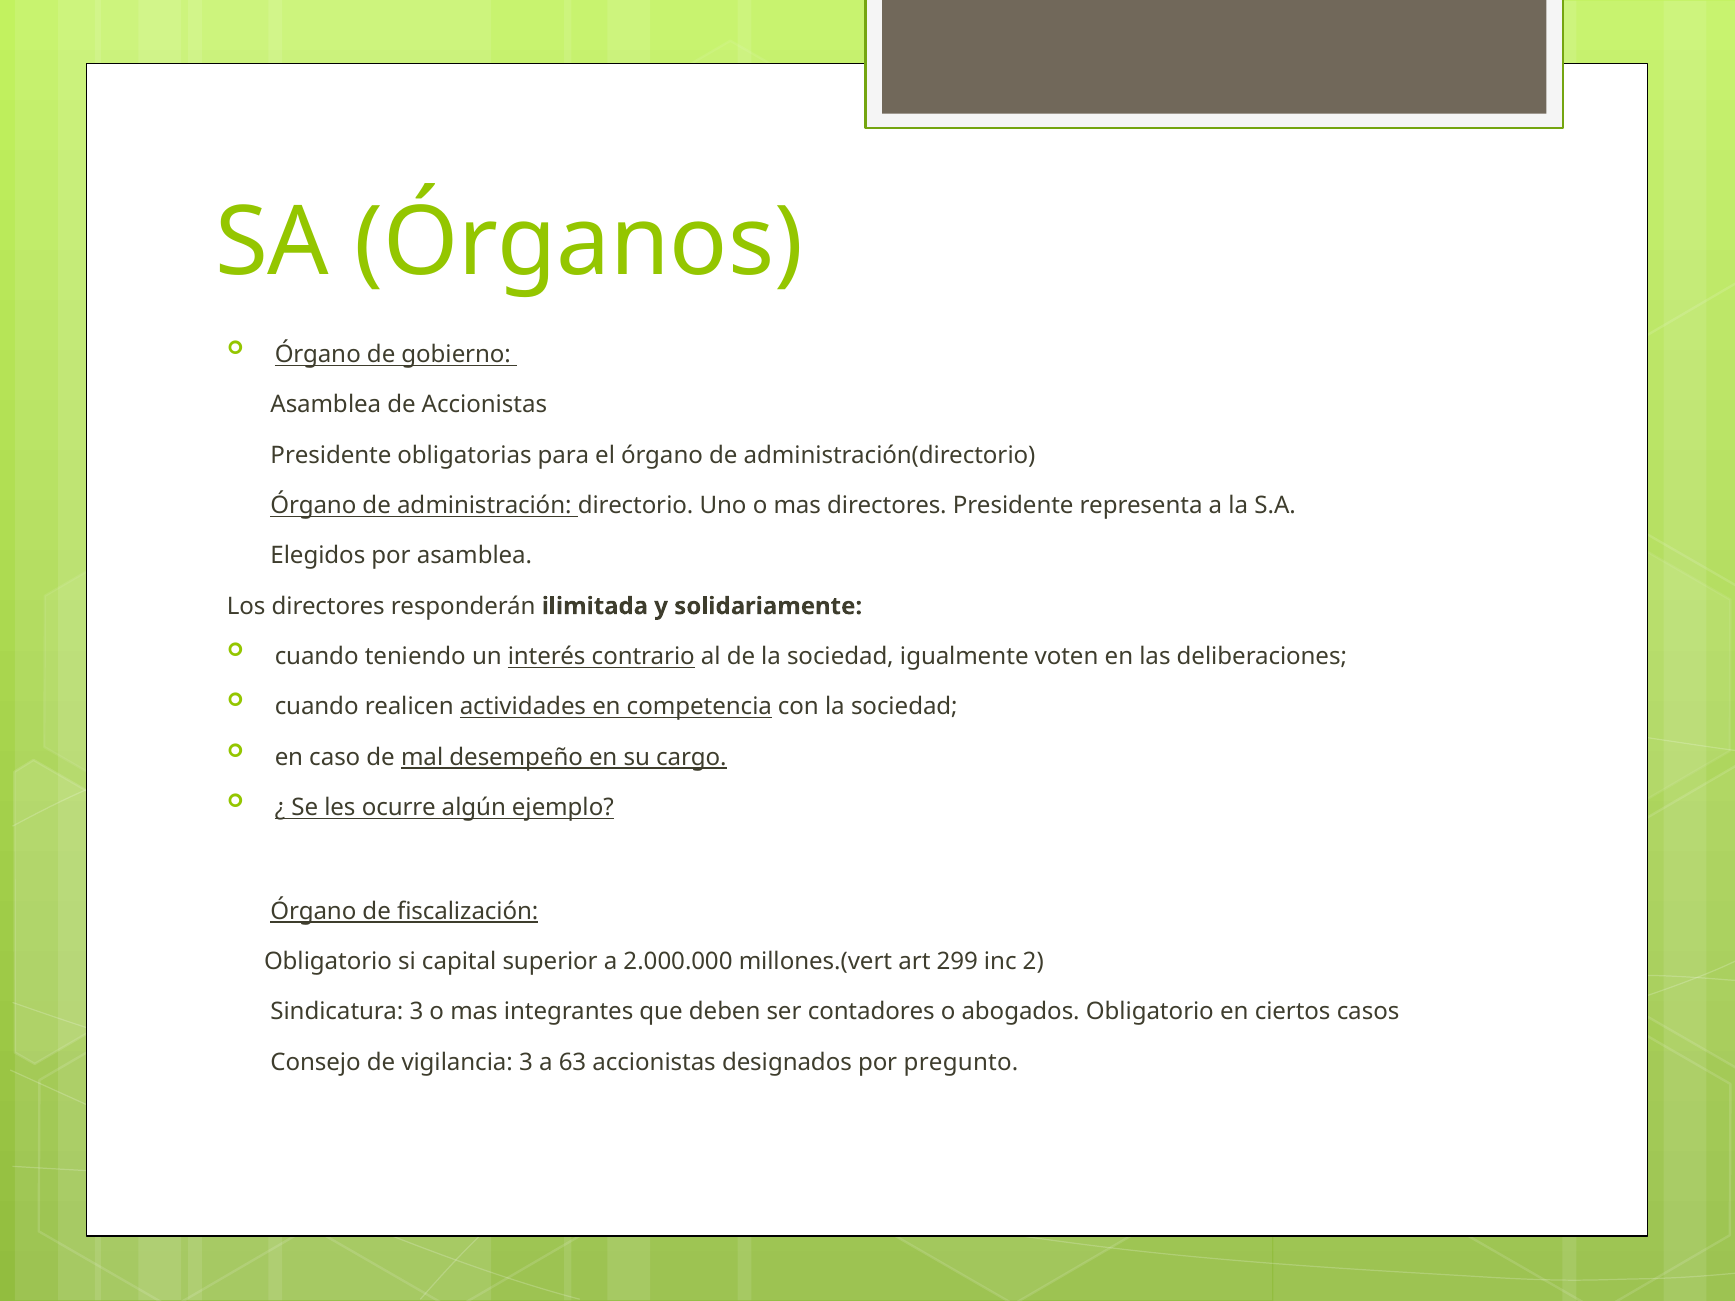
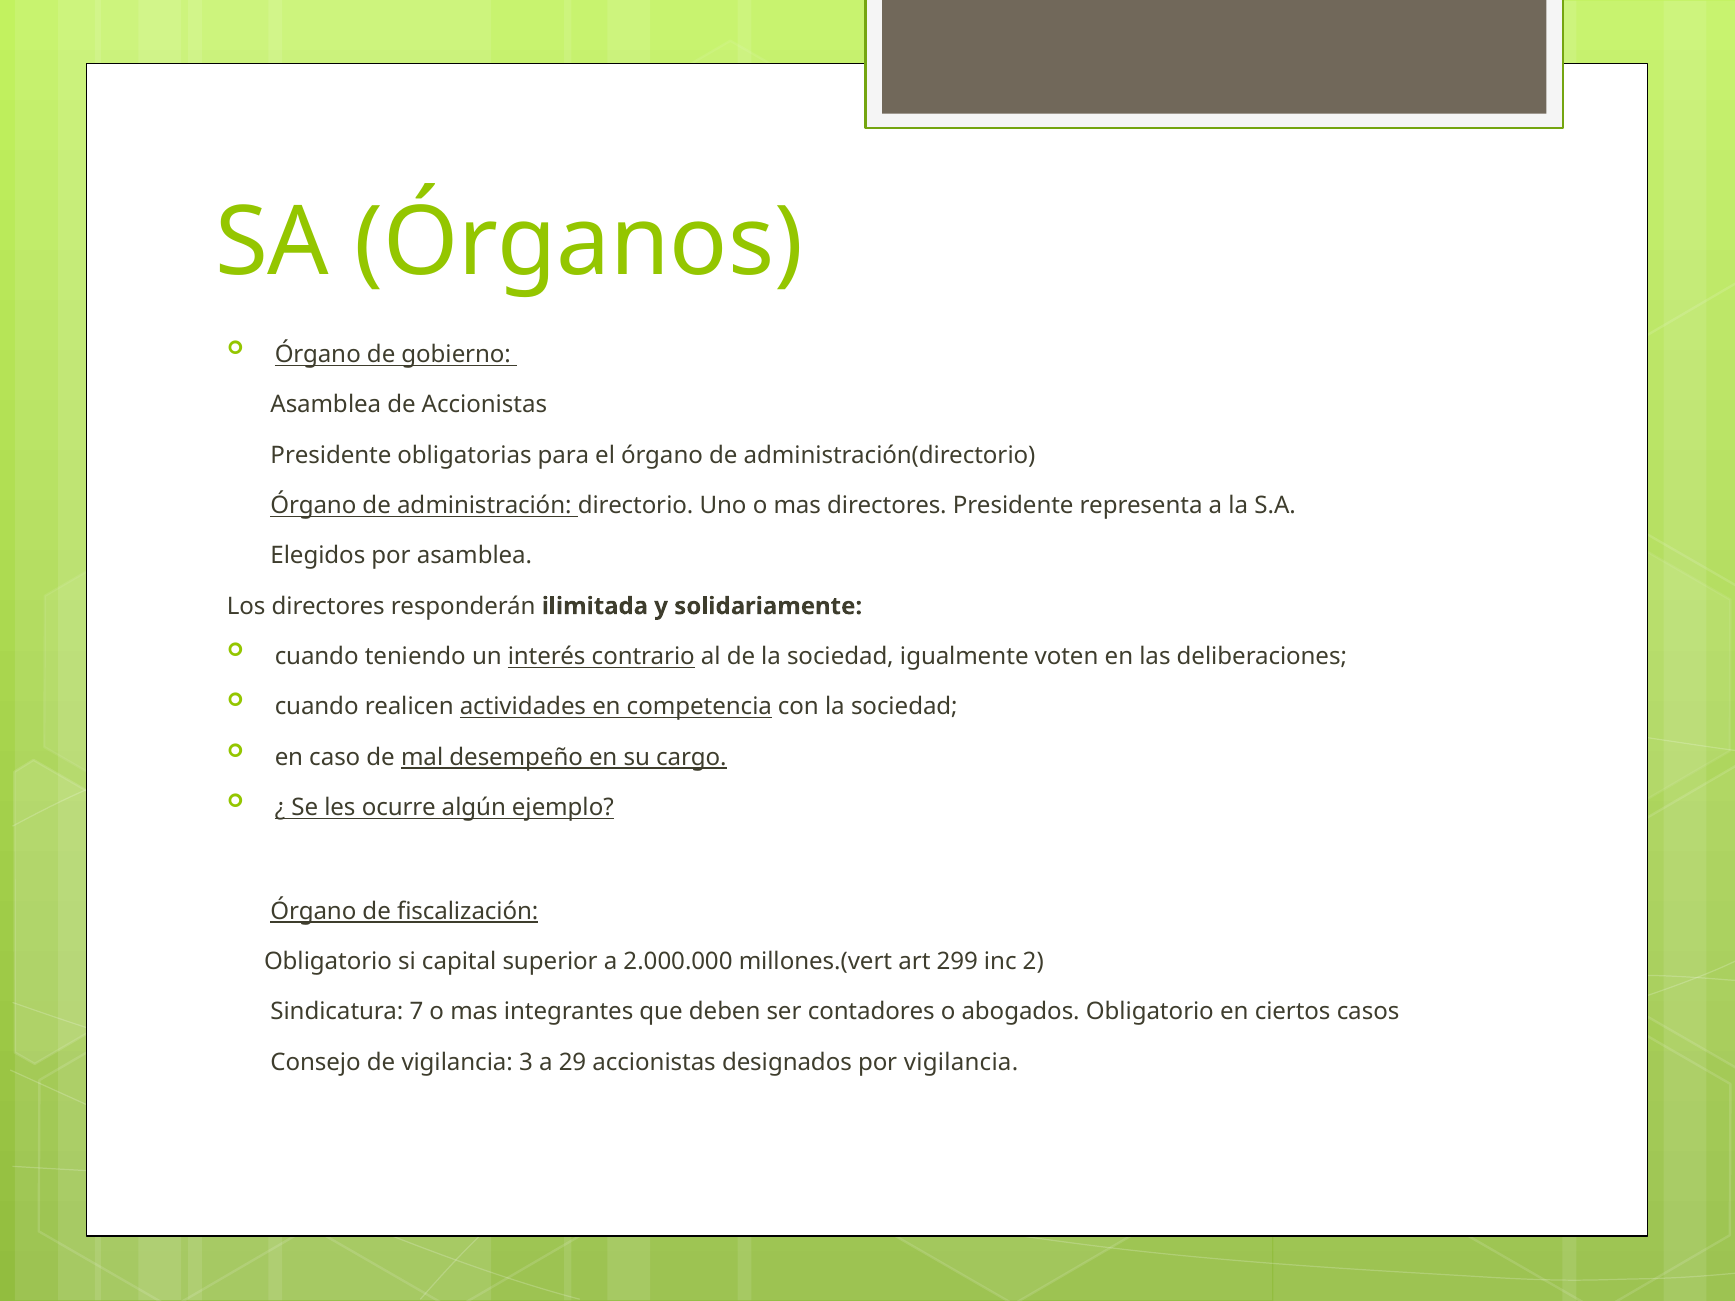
Sindicatura 3: 3 -> 7
63: 63 -> 29
por pregunto: pregunto -> vigilancia
